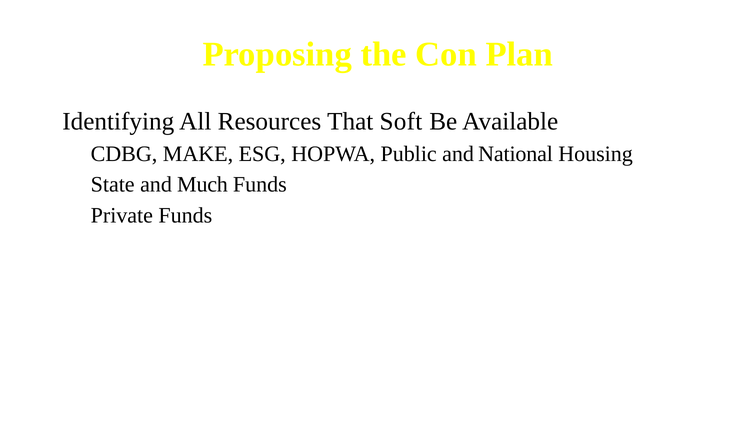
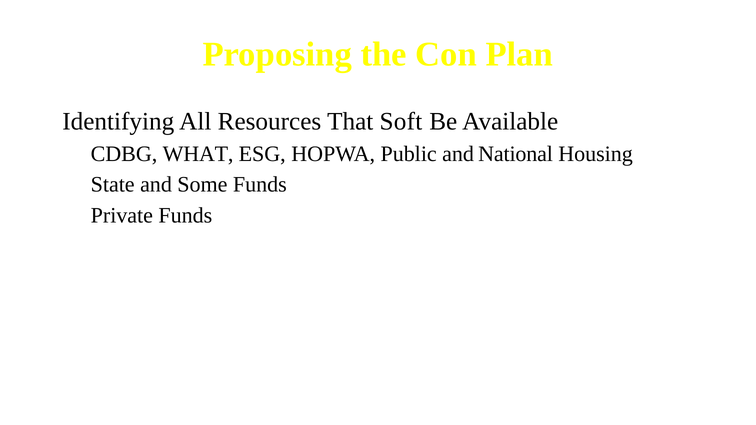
MAKE: MAKE -> WHAT
Much: Much -> Some
